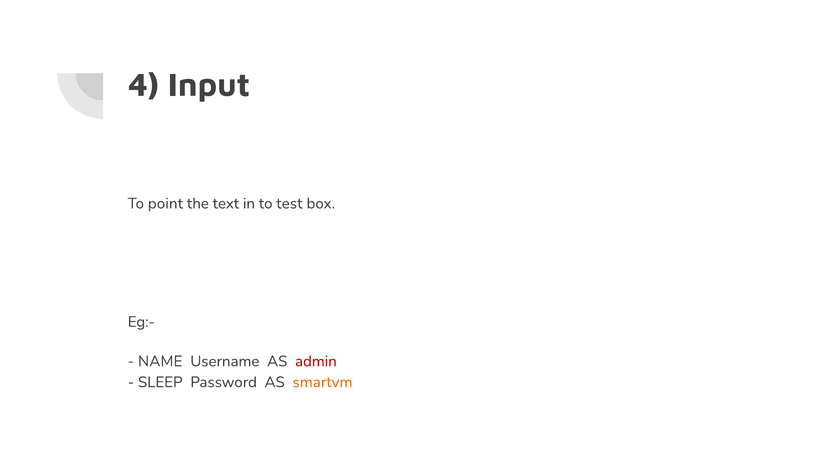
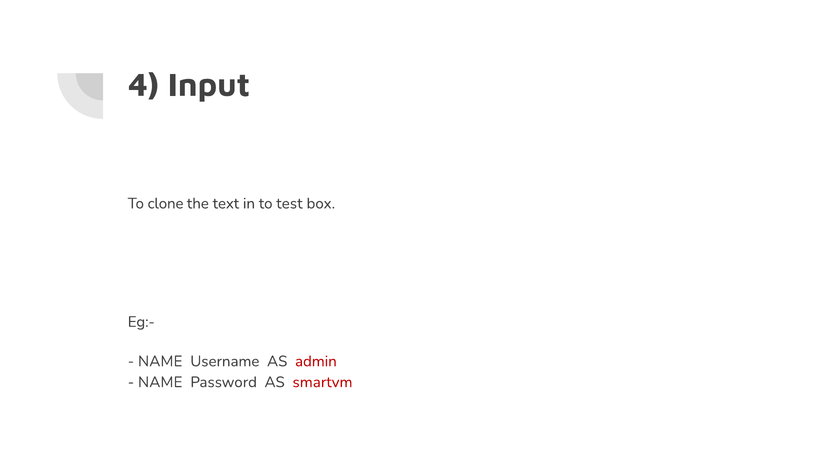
point: point -> clone
SLEEP at (160, 382): SLEEP -> NAME
smartvm colour: orange -> red
